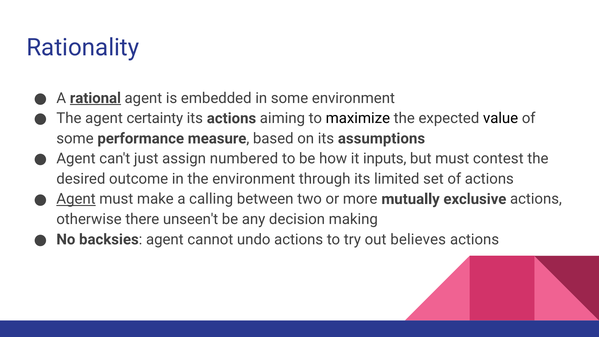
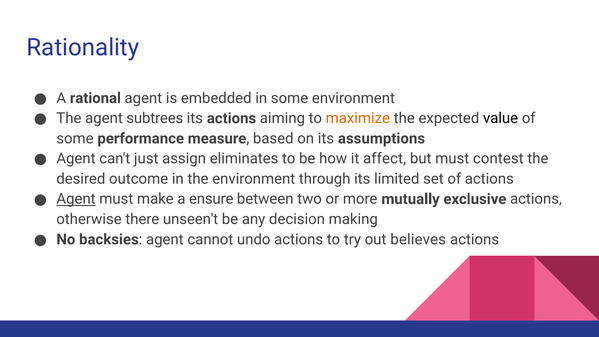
rational underline: present -> none
certainty: certainty -> subtrees
maximize colour: black -> orange
numbered: numbered -> eliminates
inputs: inputs -> affect
calling: calling -> ensure
